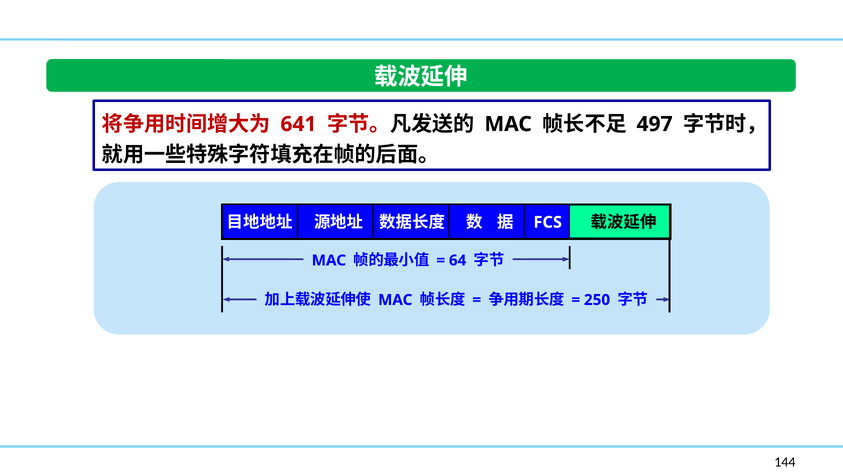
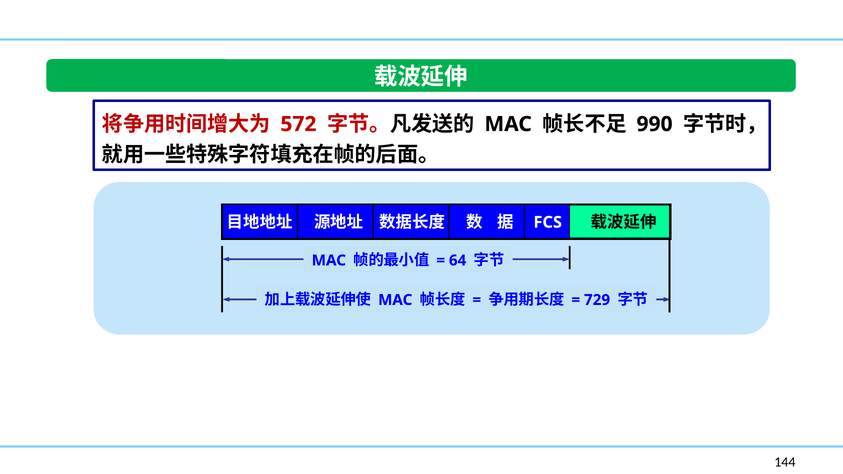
641: 641 -> 572
497: 497 -> 990
250: 250 -> 729
